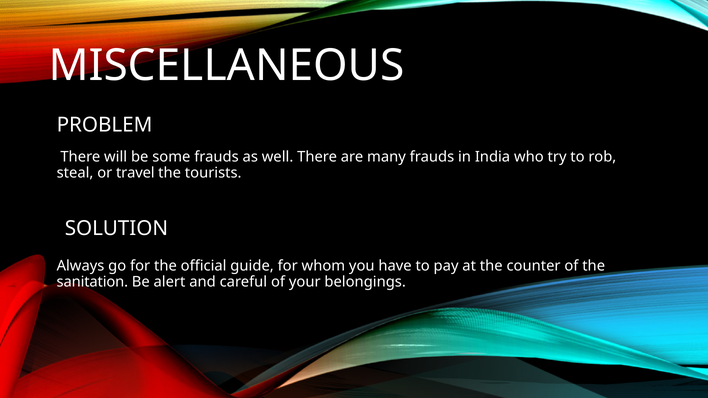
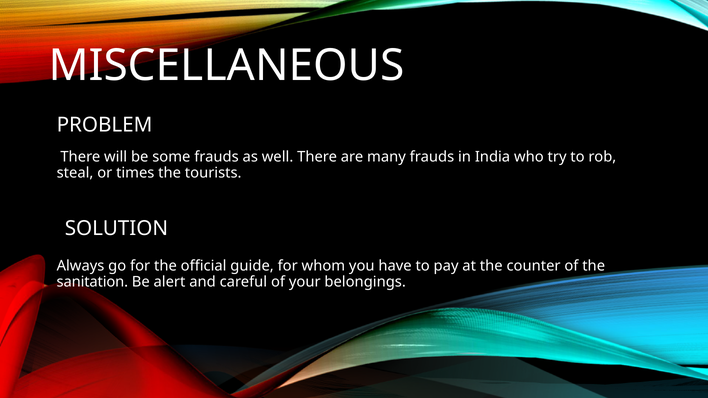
travel: travel -> times
